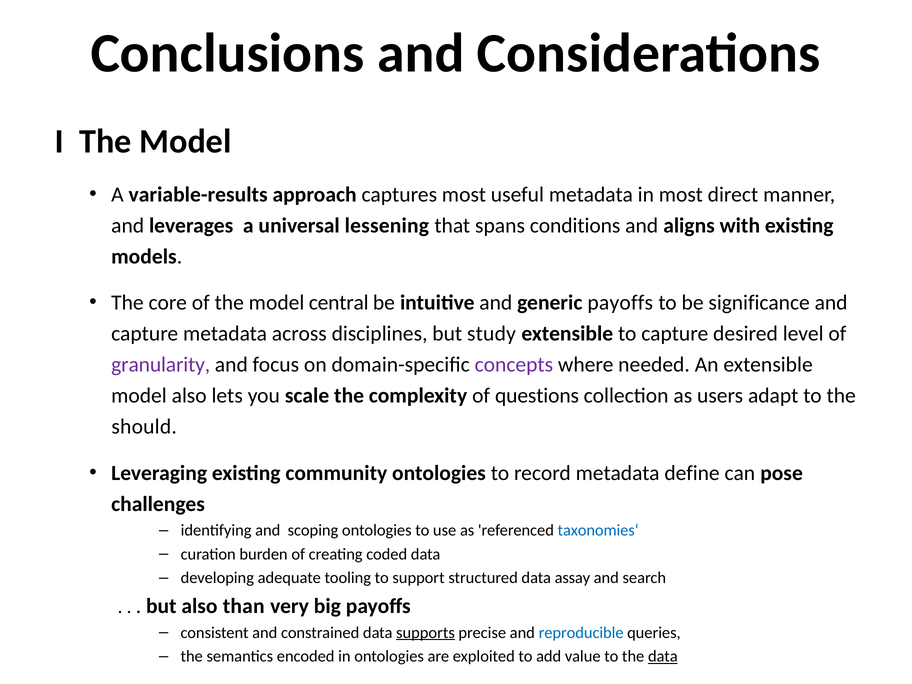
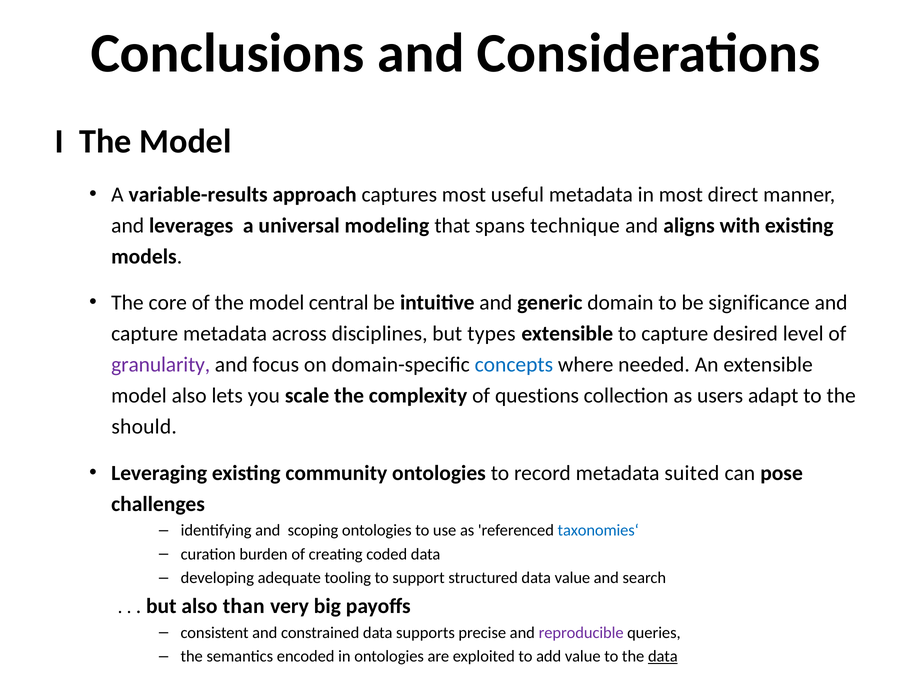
lessening: lessening -> modeling
conditions: conditions -> technique
generic payoffs: payoffs -> domain
study: study -> types
concepts colour: purple -> blue
define: define -> suited
data assay: assay -> value
supports underline: present -> none
reproducible colour: blue -> purple
